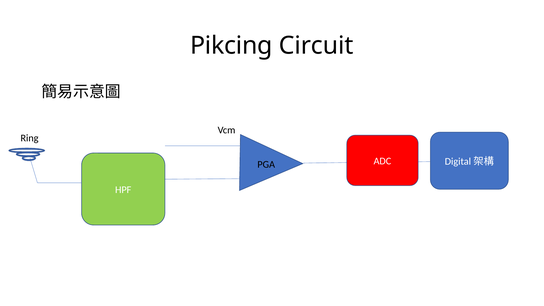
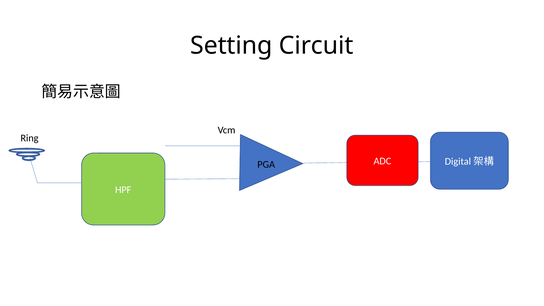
Pikcing: Pikcing -> Setting
